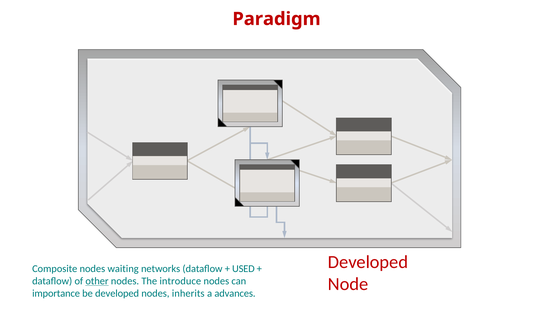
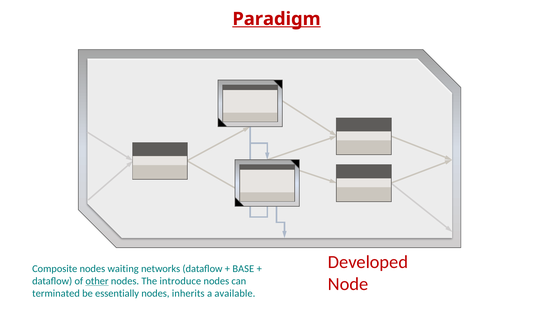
Paradigm underline: none -> present
USED: USED -> BASE
importance: importance -> terminated
be developed: developed -> essentially
advances: advances -> available
